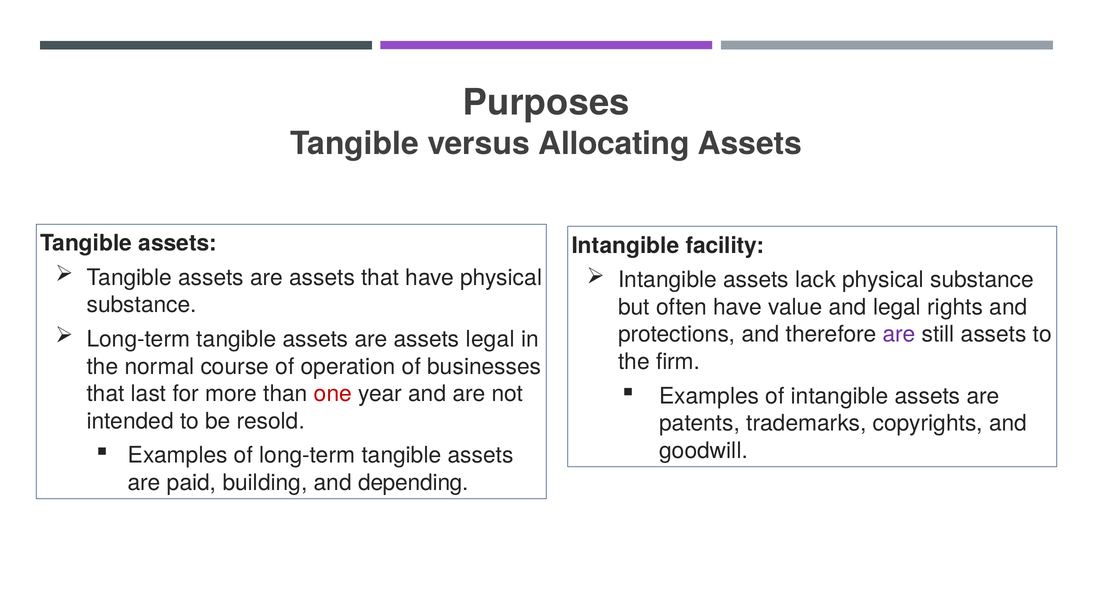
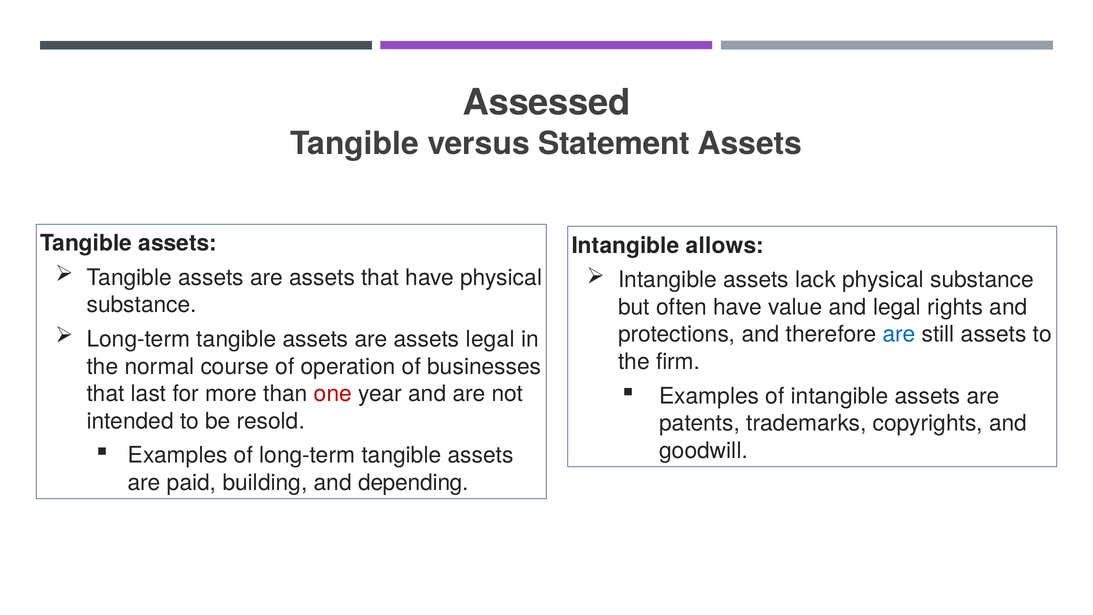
Purposes: Purposes -> Assessed
Allocating: Allocating -> Statement
facility: facility -> allows
are at (899, 334) colour: purple -> blue
